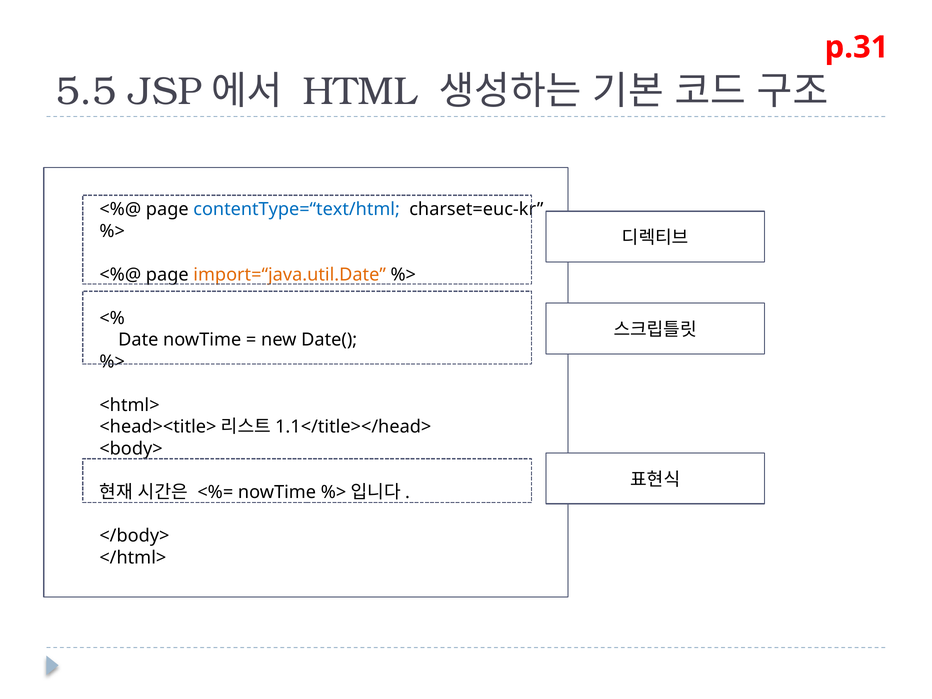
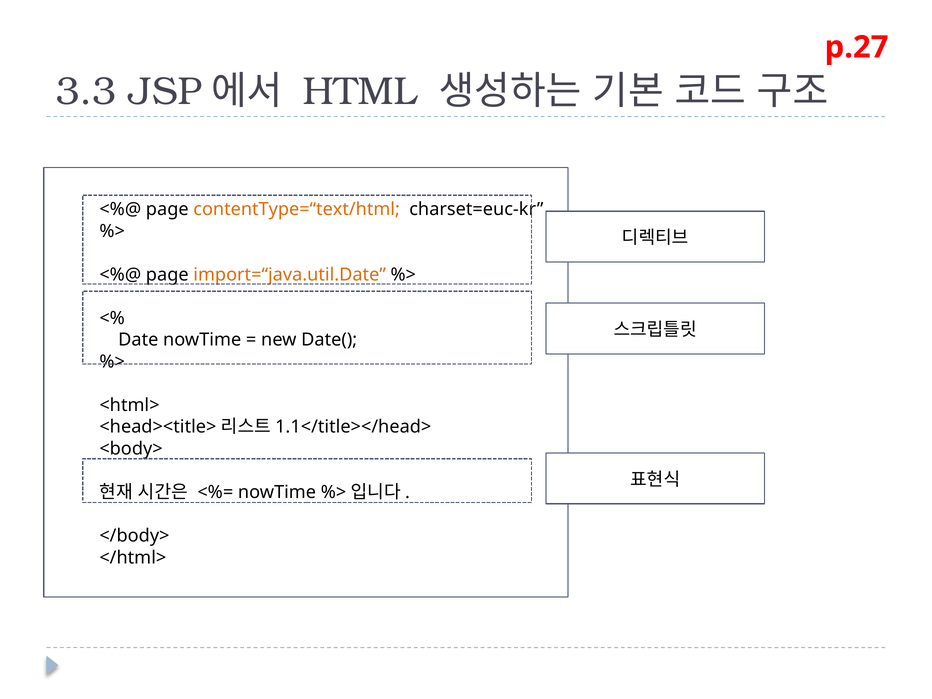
p.31: p.31 -> p.27
5.5: 5.5 -> 3.3
contentType=“text/html colour: blue -> orange
